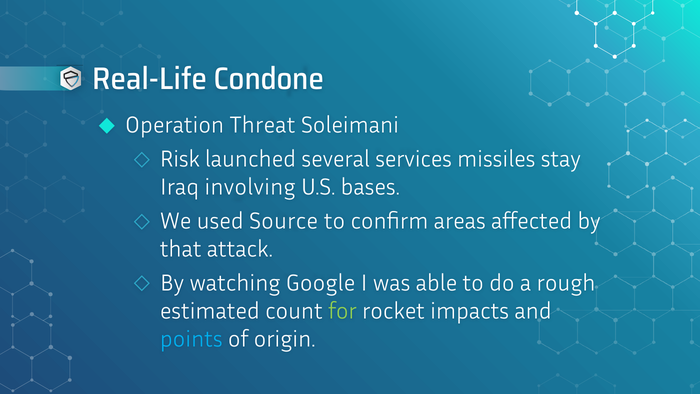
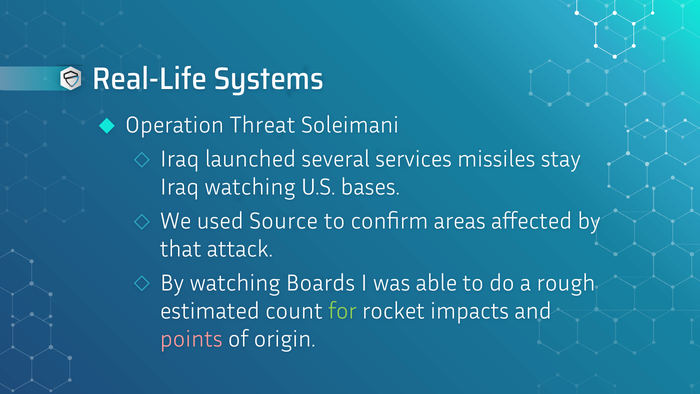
Condone: Condone -> Systems
Risk at (180, 159): Risk -> Iraq
Iraq involving: involving -> watching
Google: Google -> Boards
points colour: light blue -> pink
